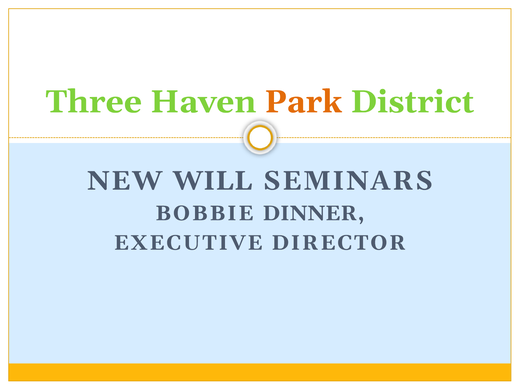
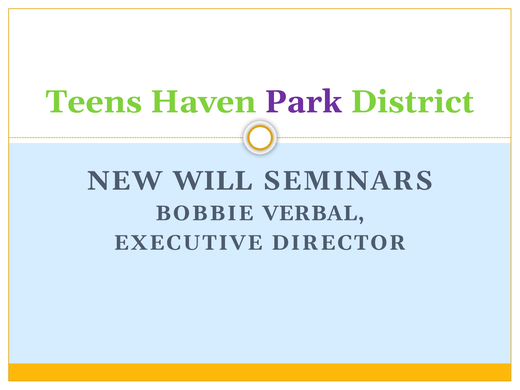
Three: Three -> Teens
Park colour: orange -> purple
DINNER: DINNER -> VERBAL
